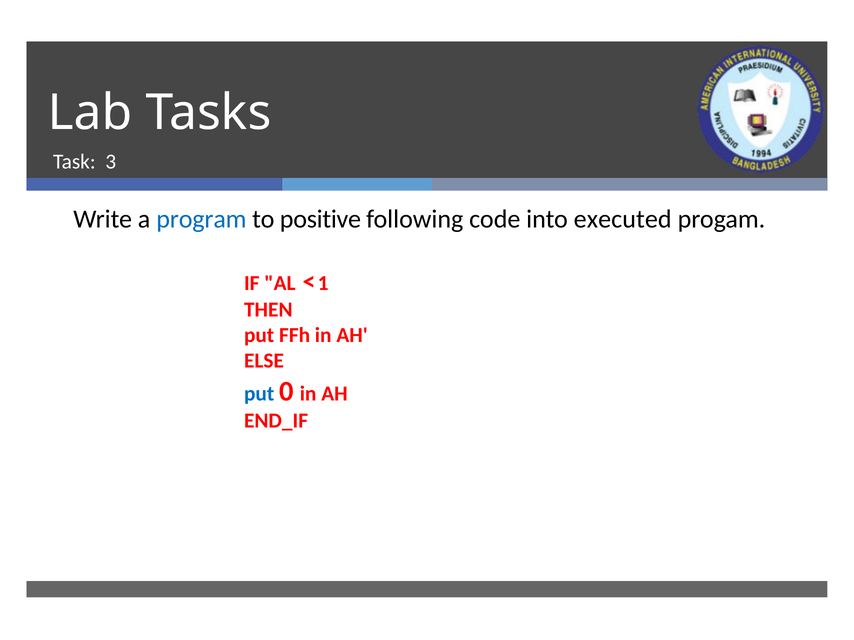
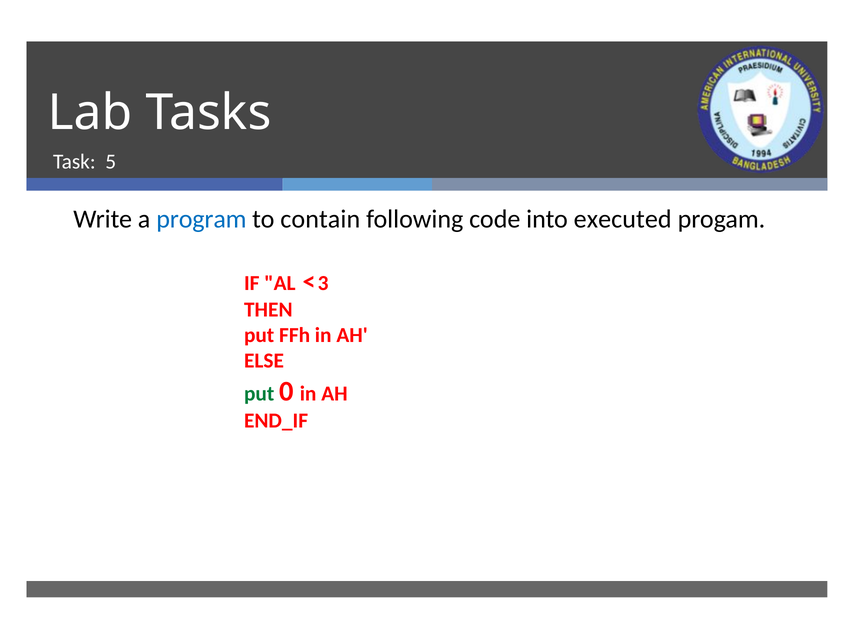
3: 3 -> 5
positive: positive -> contain
1: 1 -> 3
put at (259, 394) colour: blue -> green
